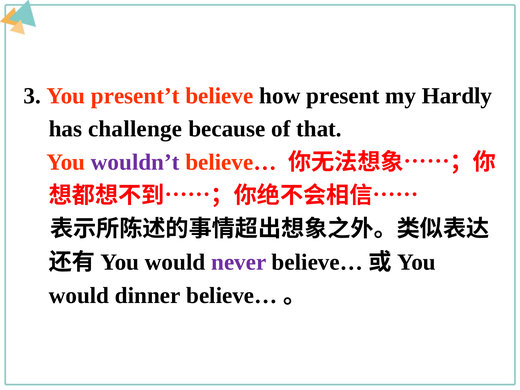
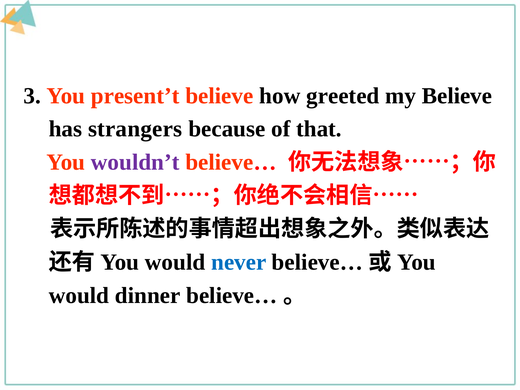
present: present -> greeted
my Hardly: Hardly -> Believe
challenge: challenge -> strangers
never colour: purple -> blue
